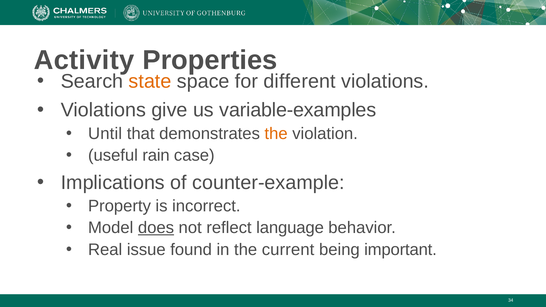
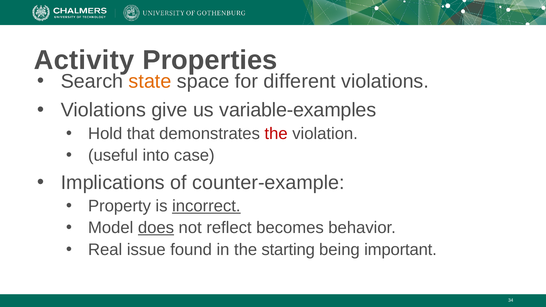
Until: Until -> Hold
the at (276, 134) colour: orange -> red
rain: rain -> into
incorrect underline: none -> present
language: language -> becomes
current: current -> starting
